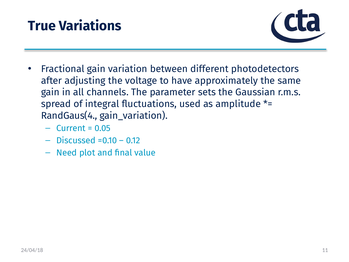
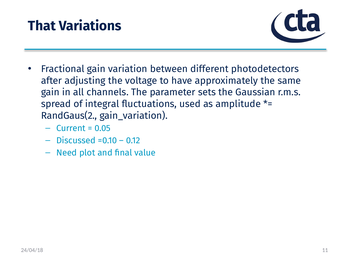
True: True -> That
RandGaus(4: RandGaus(4 -> RandGaus(2
